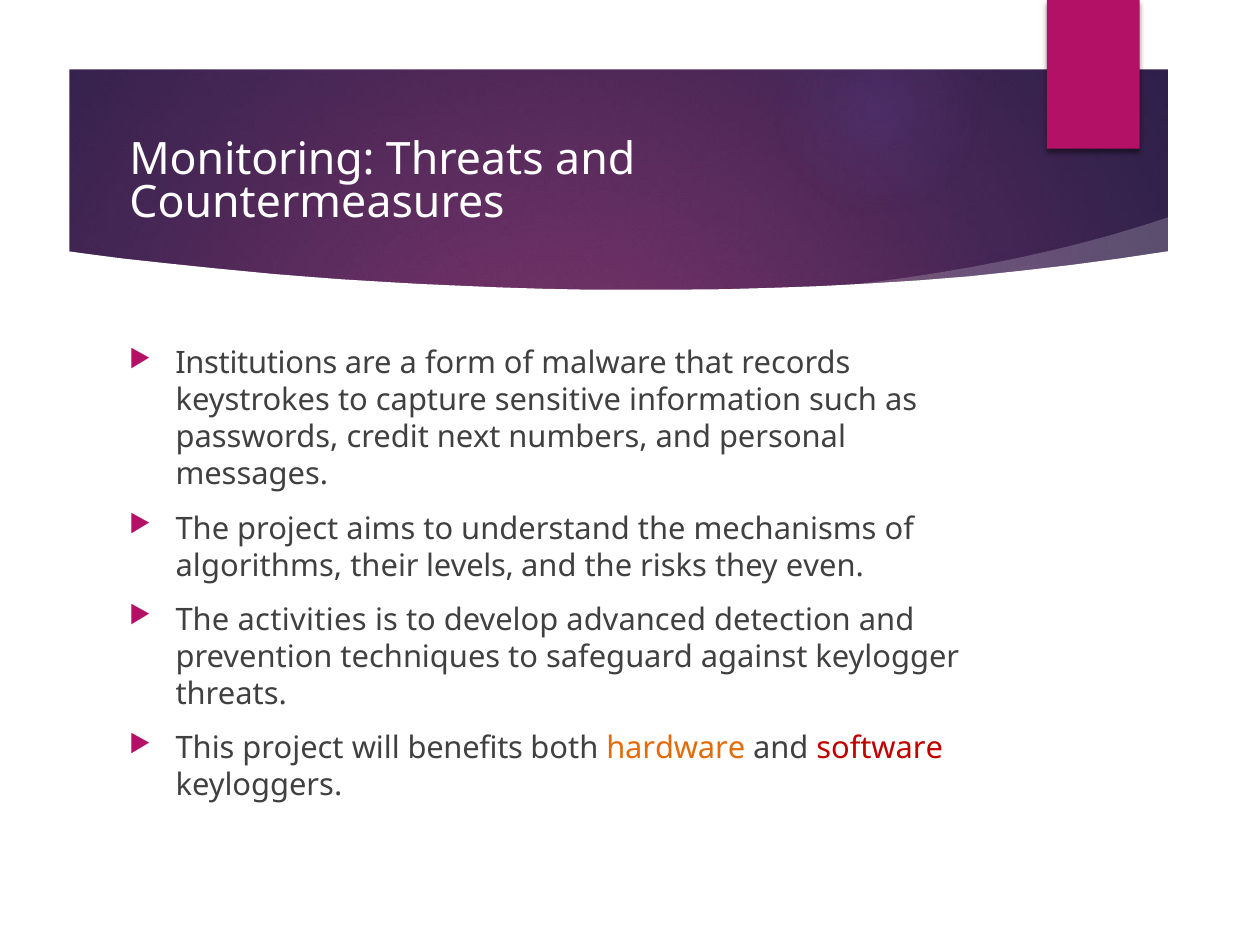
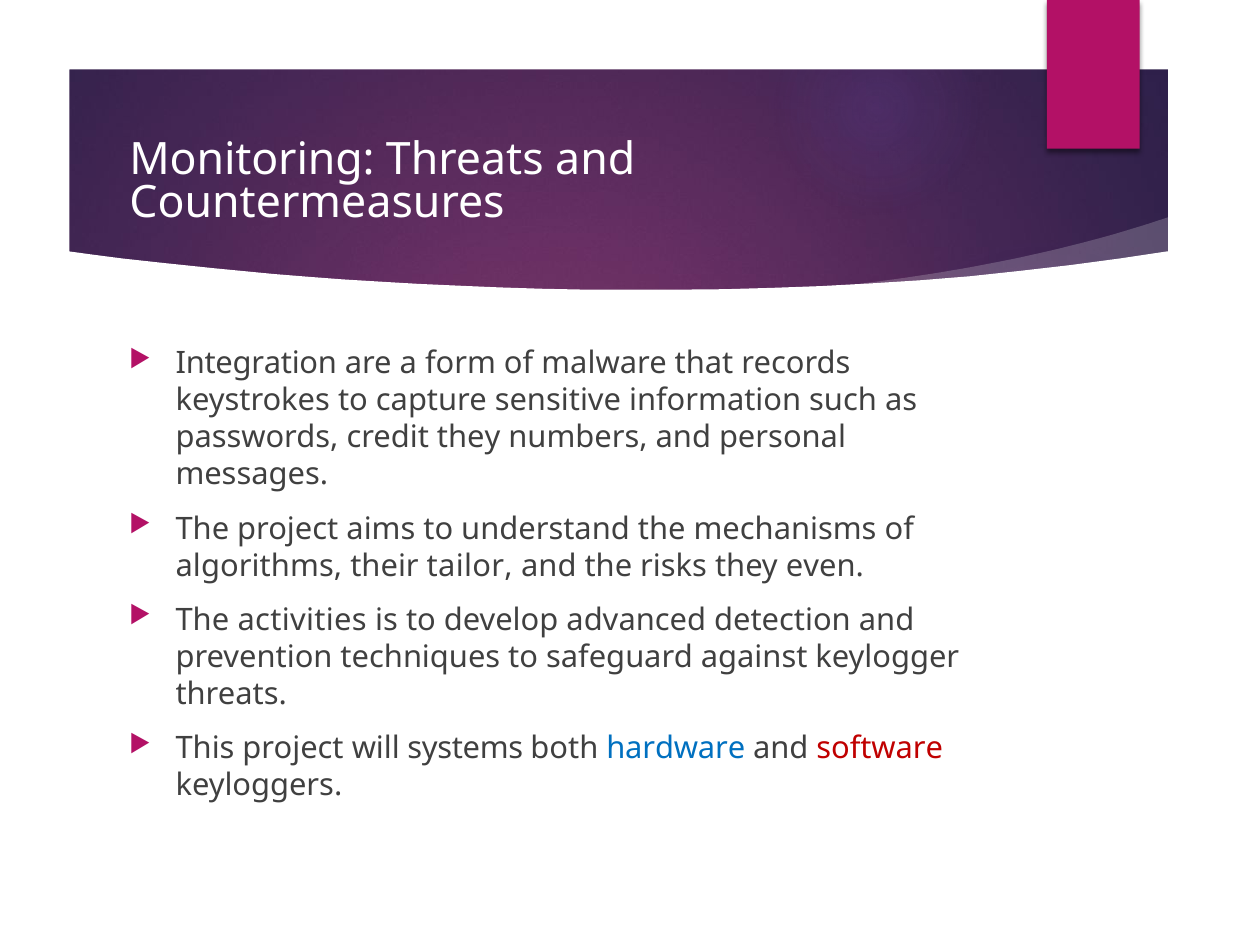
Institutions: Institutions -> Integration
credit next: next -> they
levels: levels -> tailor
benefits: benefits -> systems
hardware colour: orange -> blue
